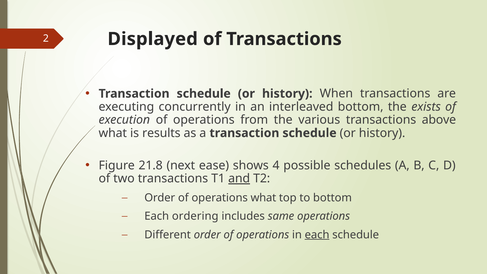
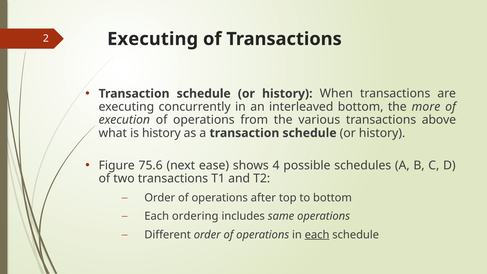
2 Displayed: Displayed -> Executing
exists: exists -> more
is results: results -> history
21.8: 21.8 -> 75.6
and underline: present -> none
operations what: what -> after
